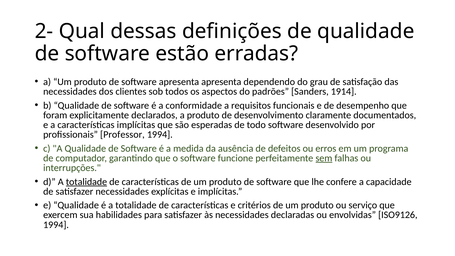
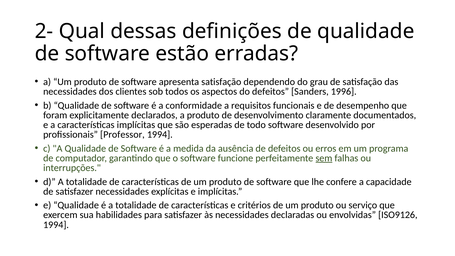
apresenta apresenta: apresenta -> satisfação
do padrões: padrões -> defeitos
1914: 1914 -> 1996
totalidade at (86, 182) underline: present -> none
